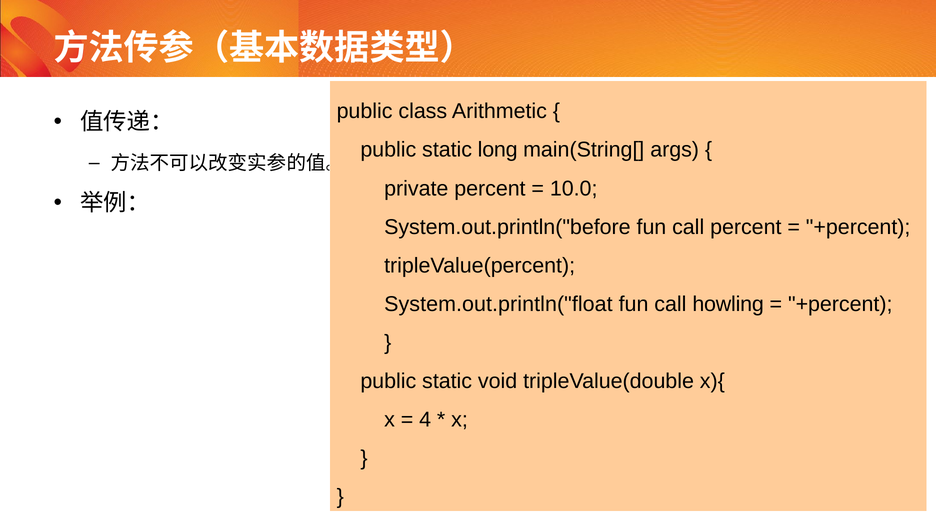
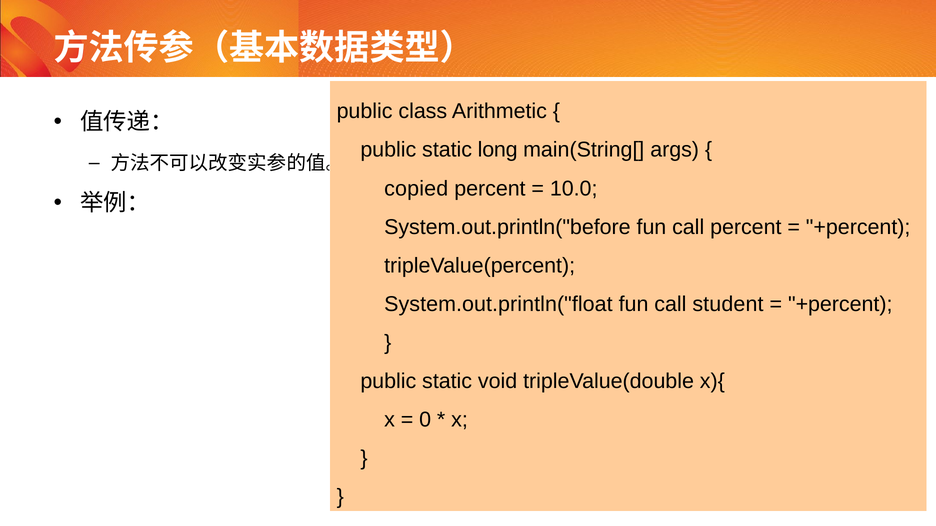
private: private -> copied
howling: howling -> student
4: 4 -> 0
